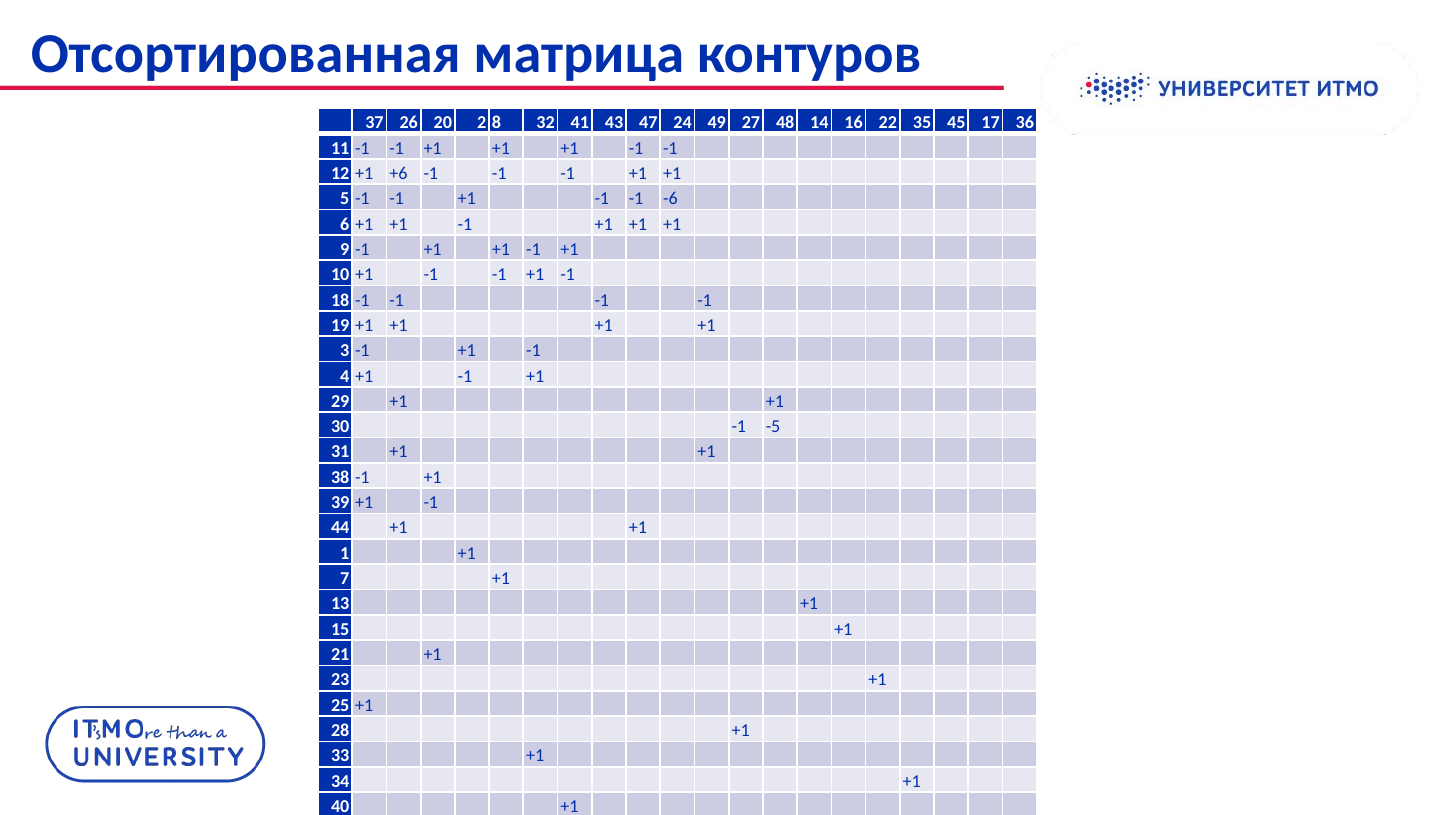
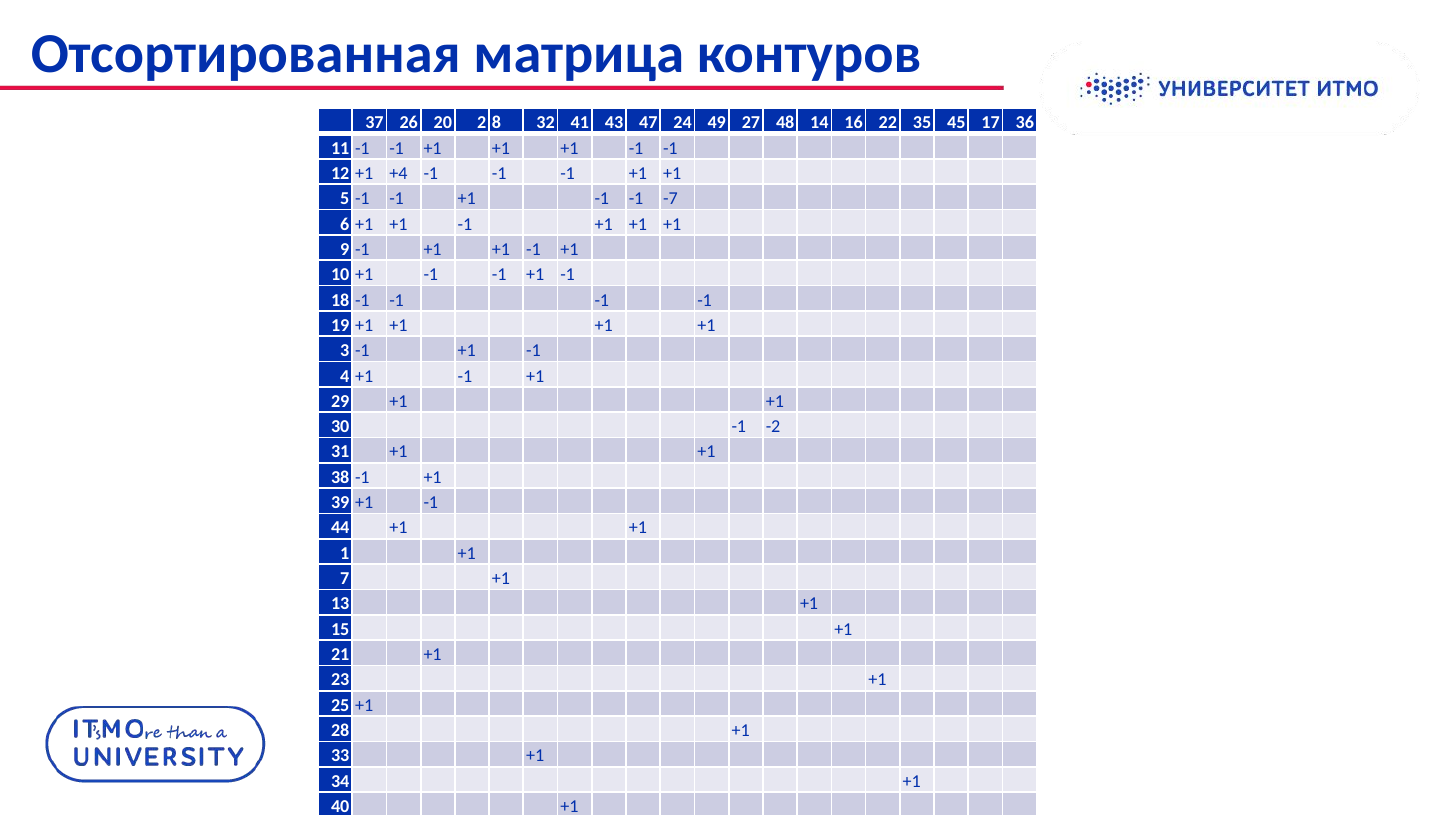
+6: +6 -> +4
-6: -6 -> -7
-5: -5 -> -2
